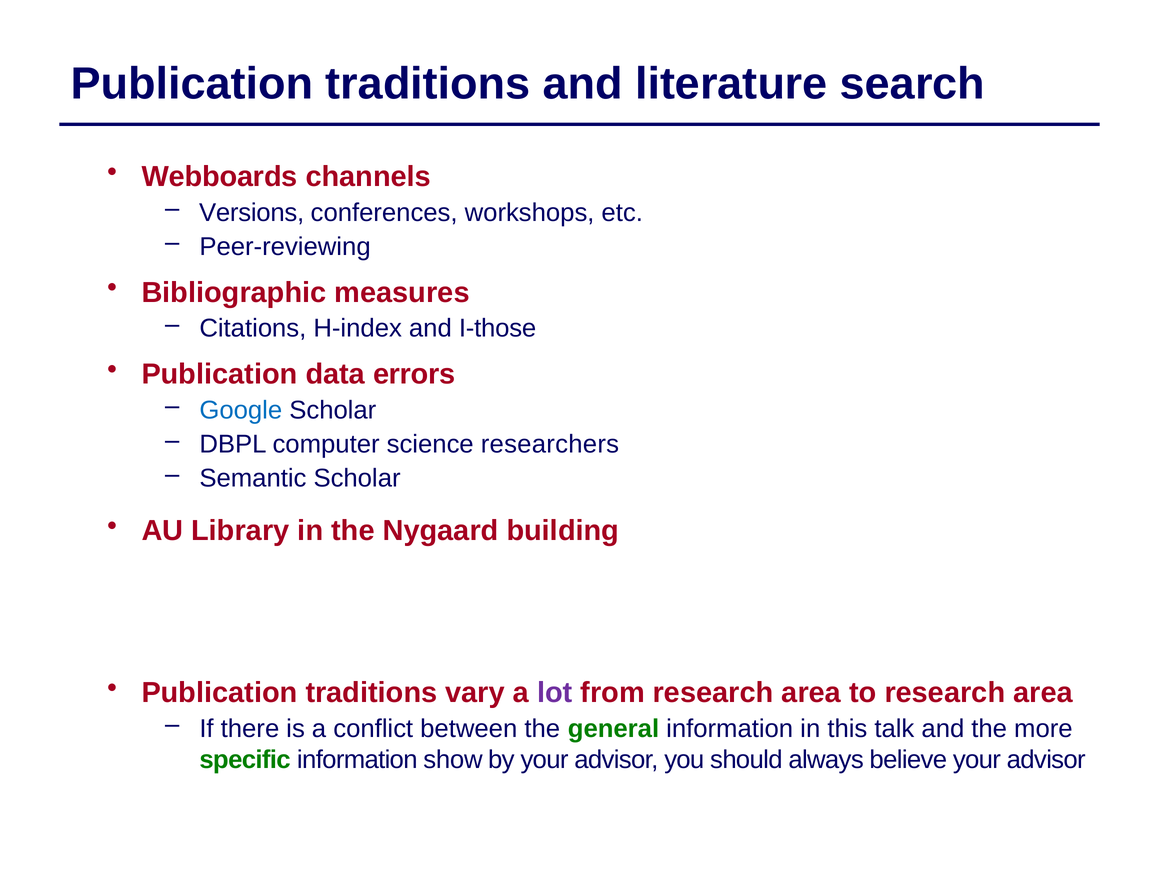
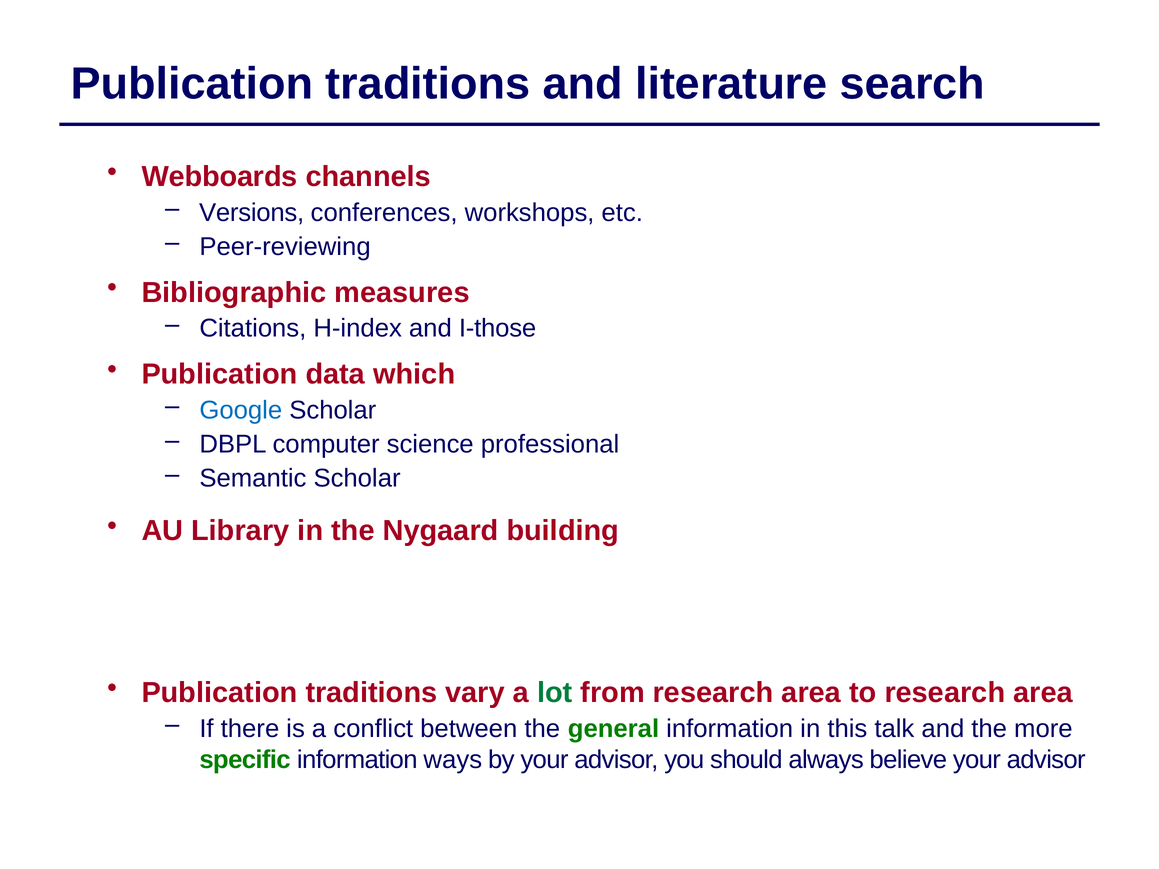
errors: errors -> which
researchers: researchers -> professional
lot colour: purple -> green
show: show -> ways
